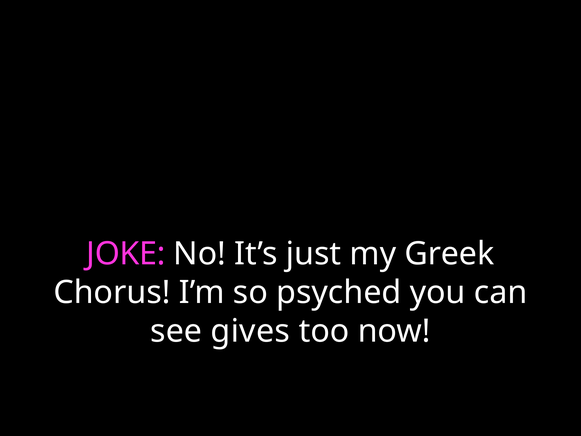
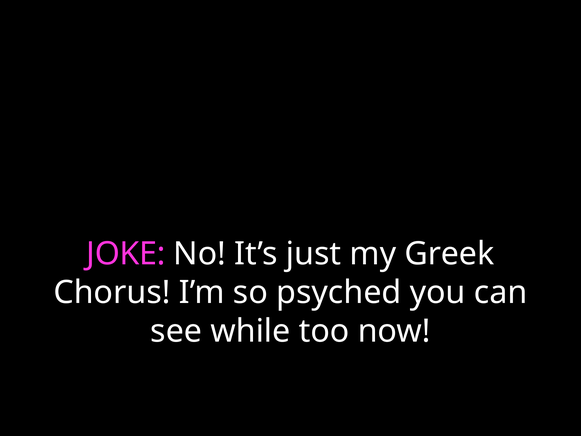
gives: gives -> while
